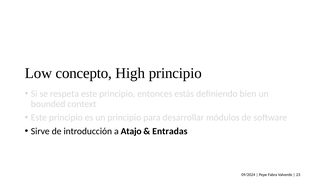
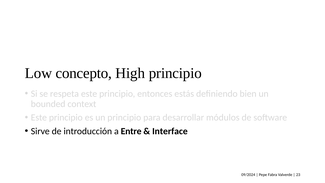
Atajo: Atajo -> Entre
Entradas: Entradas -> Interface
